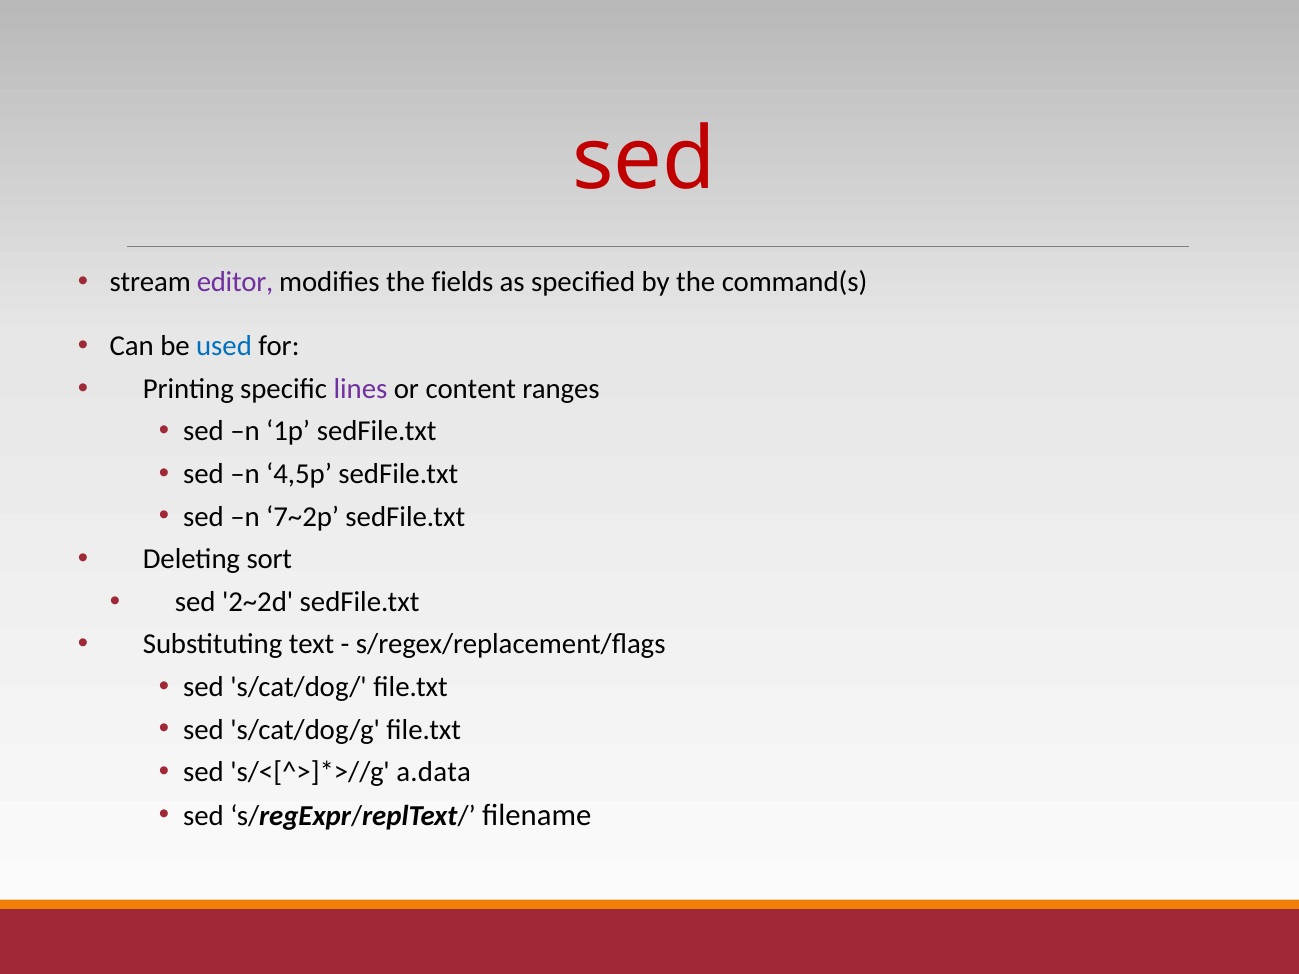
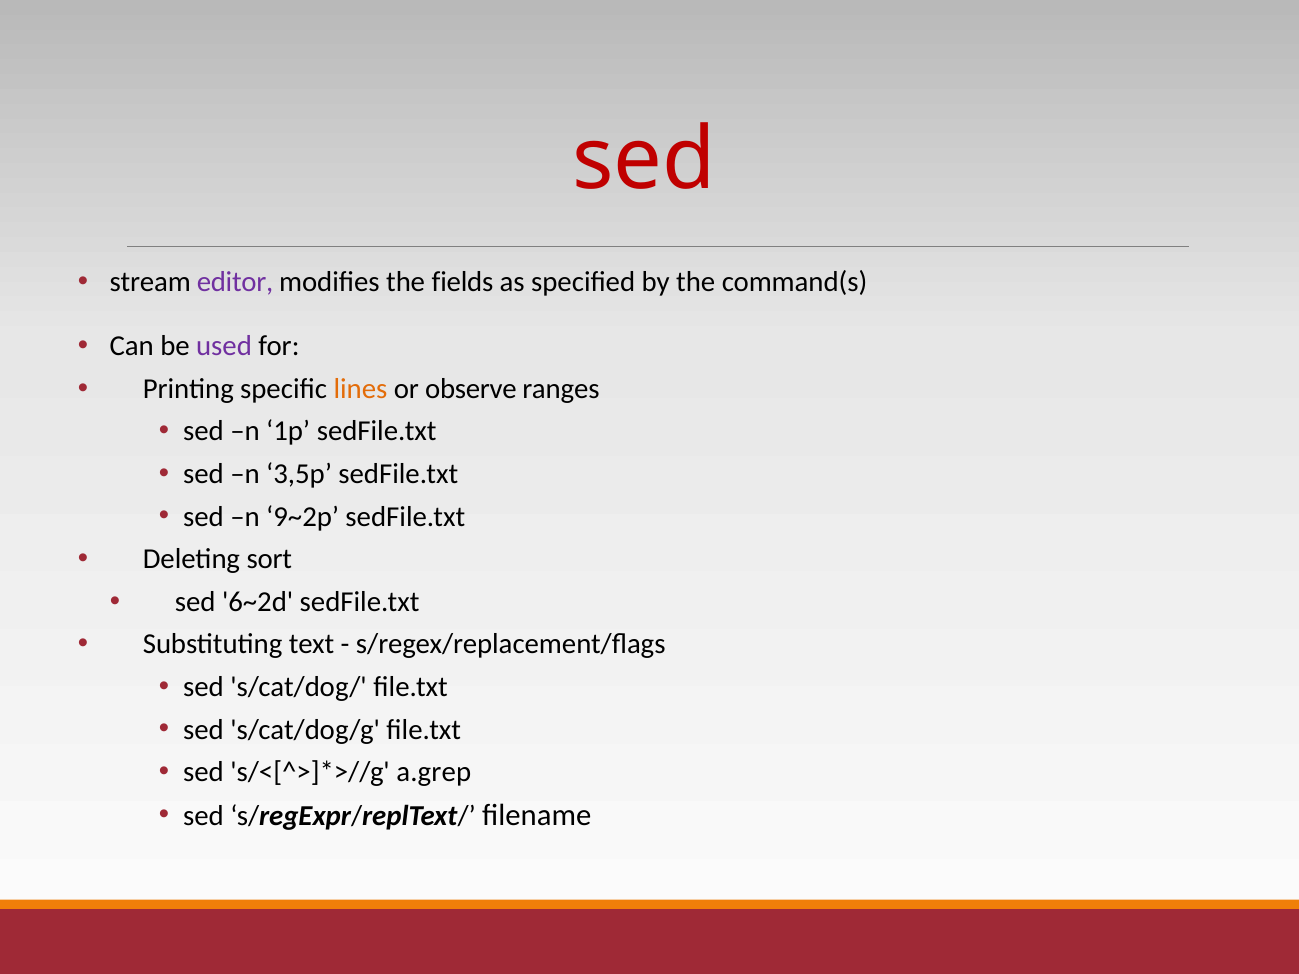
used colour: blue -> purple
lines colour: purple -> orange
content: content -> observe
4,5p: 4,5p -> 3,5p
7~2p: 7~2p -> 9~2p
2~2d: 2~2d -> 6~2d
a.data: a.data -> a.grep
